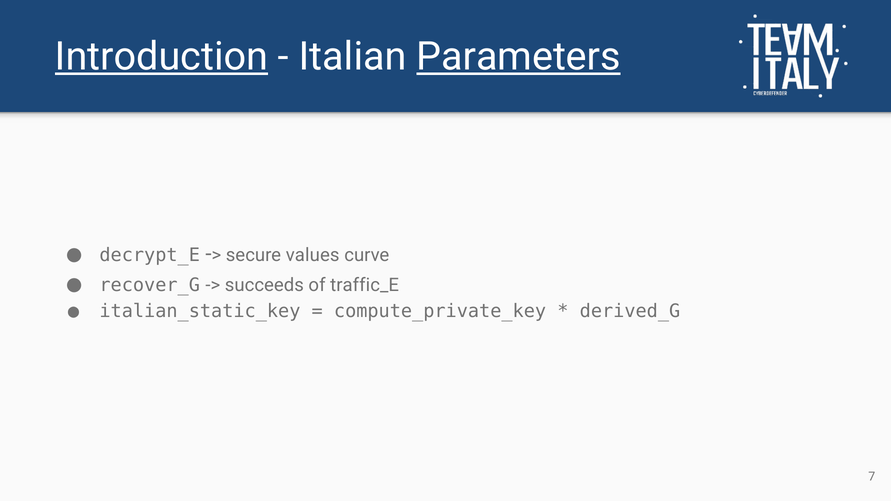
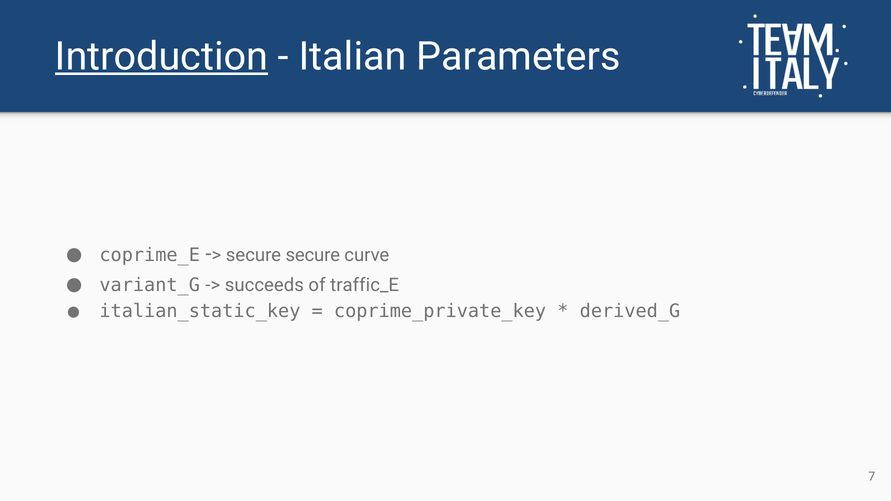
Parameters underline: present -> none
decrypt_E: decrypt_E -> coprime_E
secure values: values -> secure
recover_G: recover_G -> variant_G
compute_private_key: compute_private_key -> coprime_private_key
